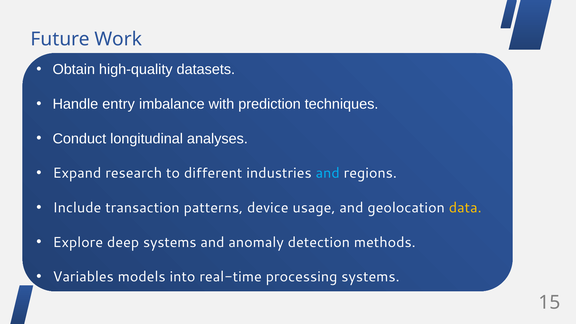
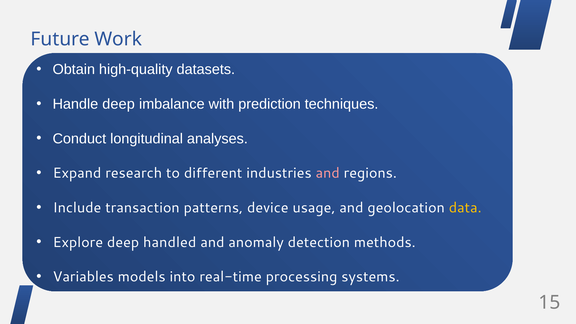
Handle entry: entry -> deep
and at (328, 173) colour: light blue -> pink
deep systems: systems -> handled
